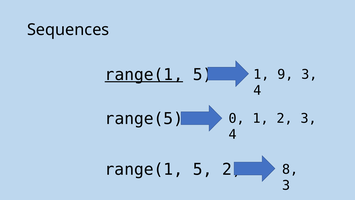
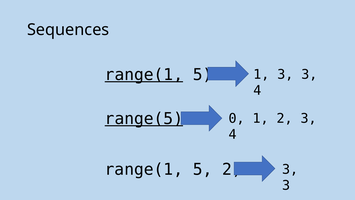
1 9: 9 -> 3
range(5 underline: none -> present
8 at (290, 169): 8 -> 3
